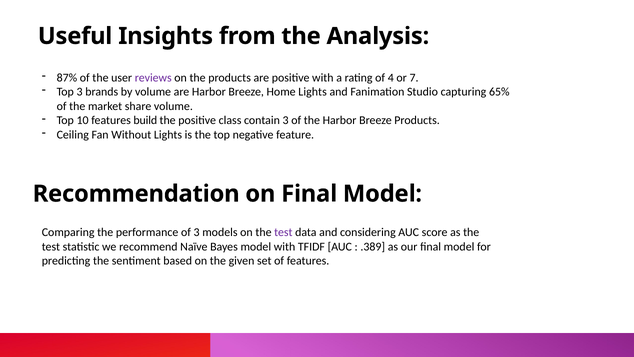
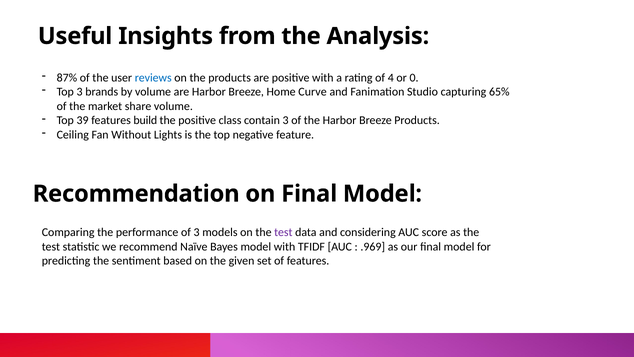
reviews colour: purple -> blue
7: 7 -> 0
Home Lights: Lights -> Curve
10: 10 -> 39
.389: .389 -> .969
